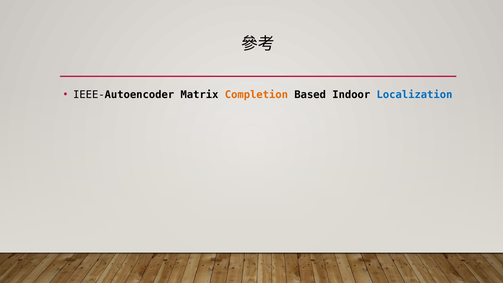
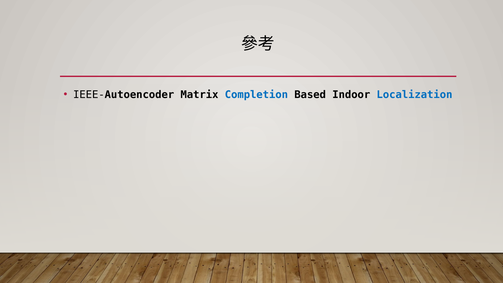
Completion colour: orange -> blue
